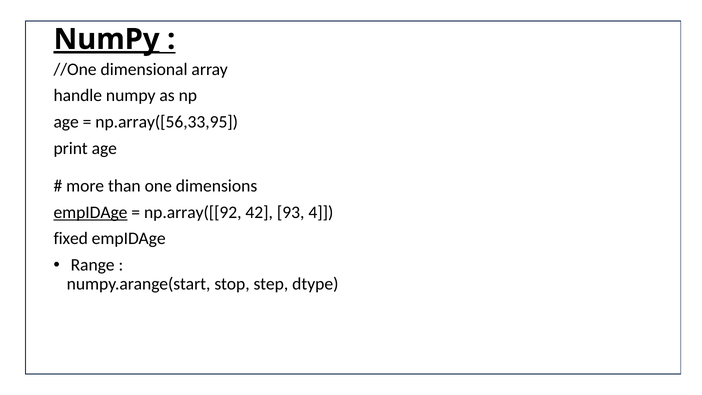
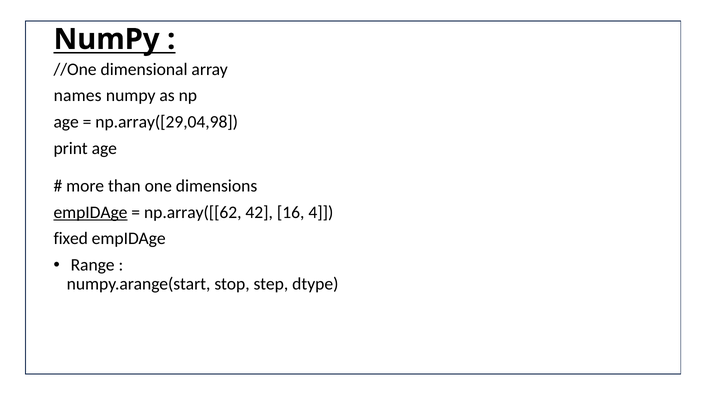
NumPy at (107, 39) underline: present -> none
handle: handle -> names
np.array([56,33,95: np.array([56,33,95 -> np.array([29,04,98
np.array([[92: np.array([[92 -> np.array([[62
93: 93 -> 16
